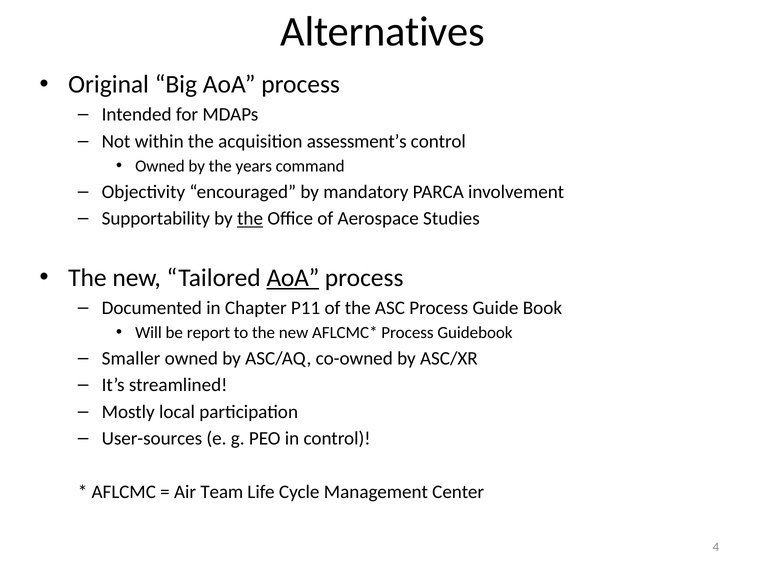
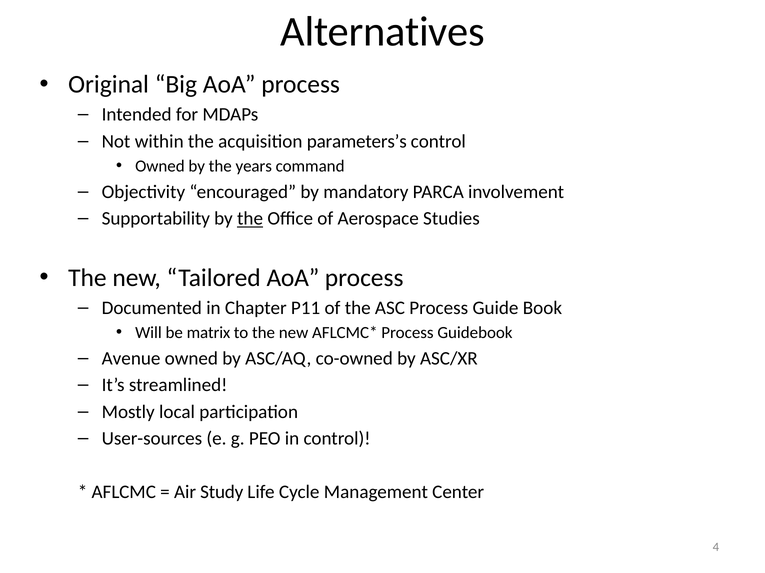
assessment’s: assessment’s -> parameters’s
AoA at (293, 278) underline: present -> none
report: report -> matrix
Smaller: Smaller -> Avenue
Team: Team -> Study
